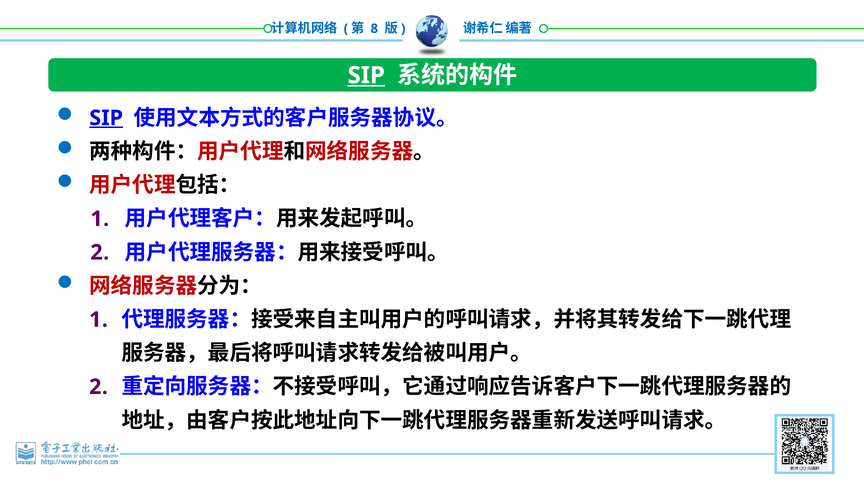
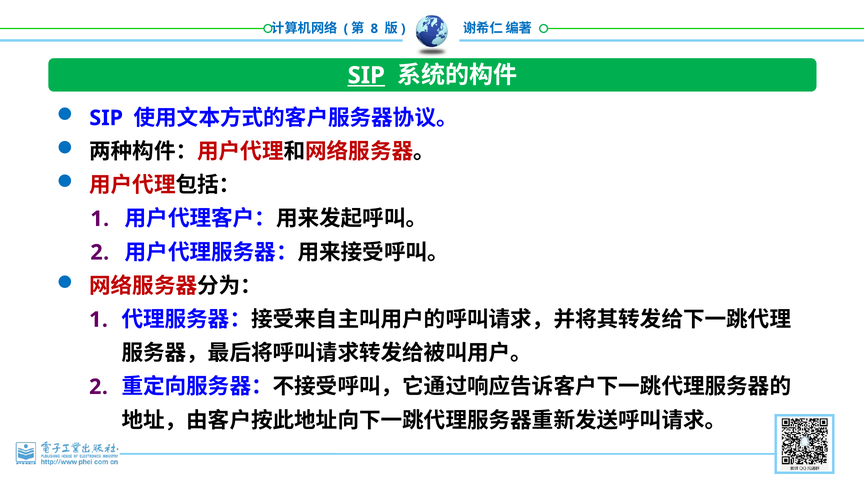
SIP at (106, 118) underline: present -> none
